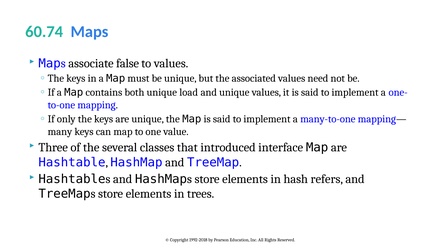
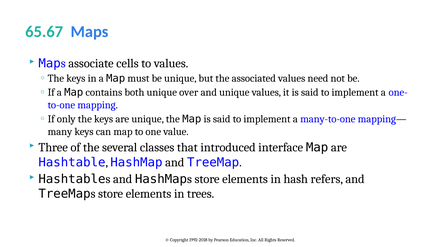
60.74: 60.74 -> 65.67
false: false -> cells
load: load -> over
